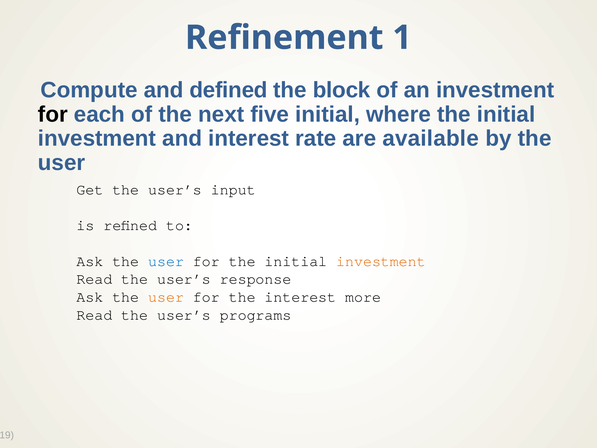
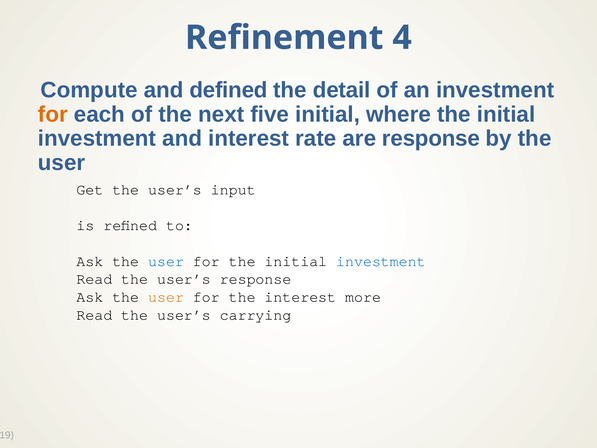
1: 1 -> 4
block: block -> detail
for at (53, 114) colour: black -> orange
are available: available -> response
investment at (381, 261) colour: orange -> blue
programs: programs -> carrying
